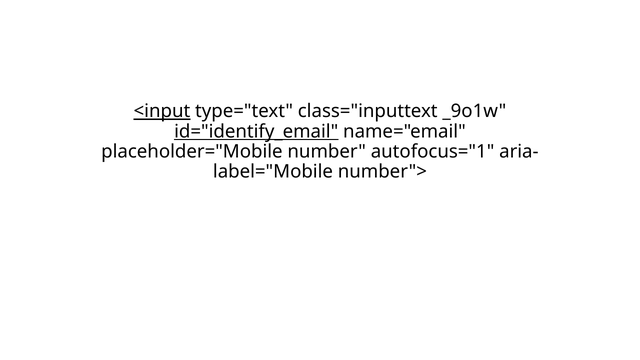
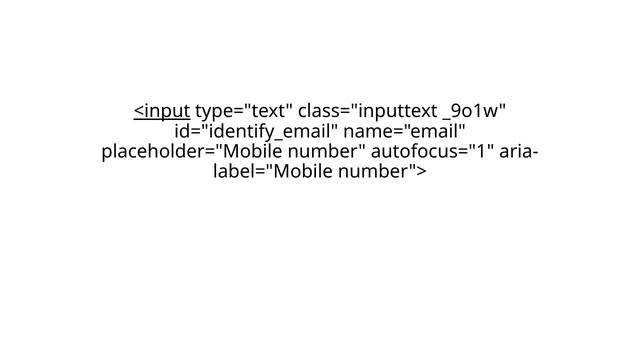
id="identify_email underline: present -> none
